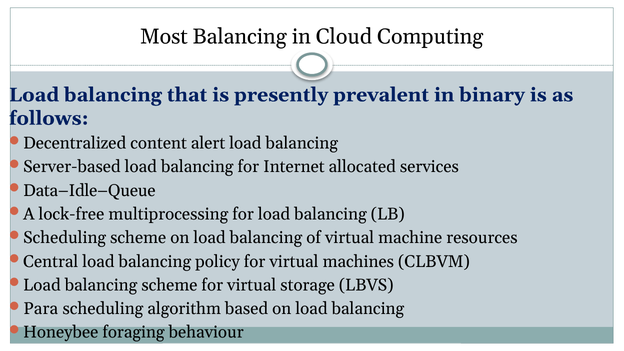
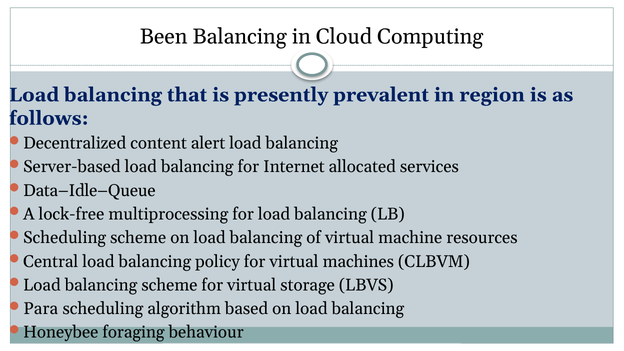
Most: Most -> Been
binary: binary -> region
